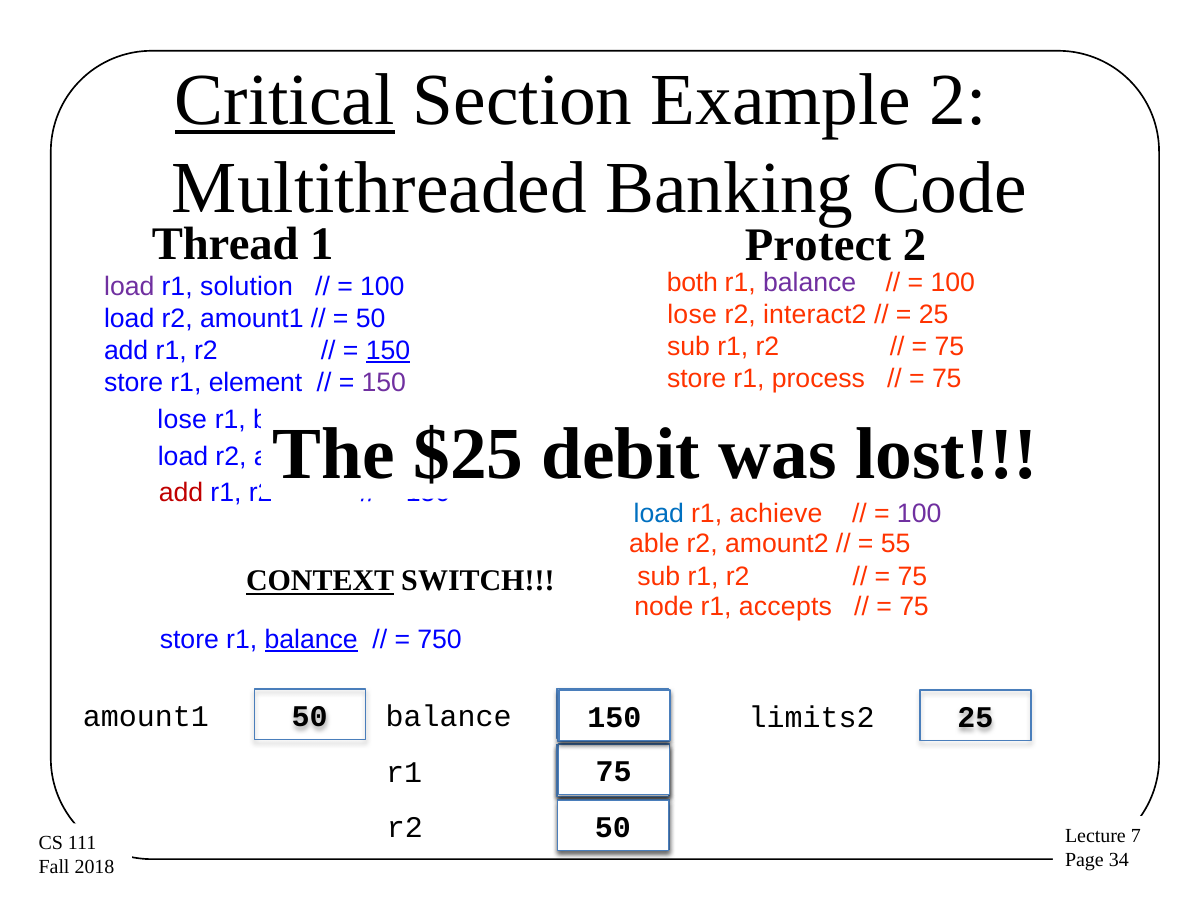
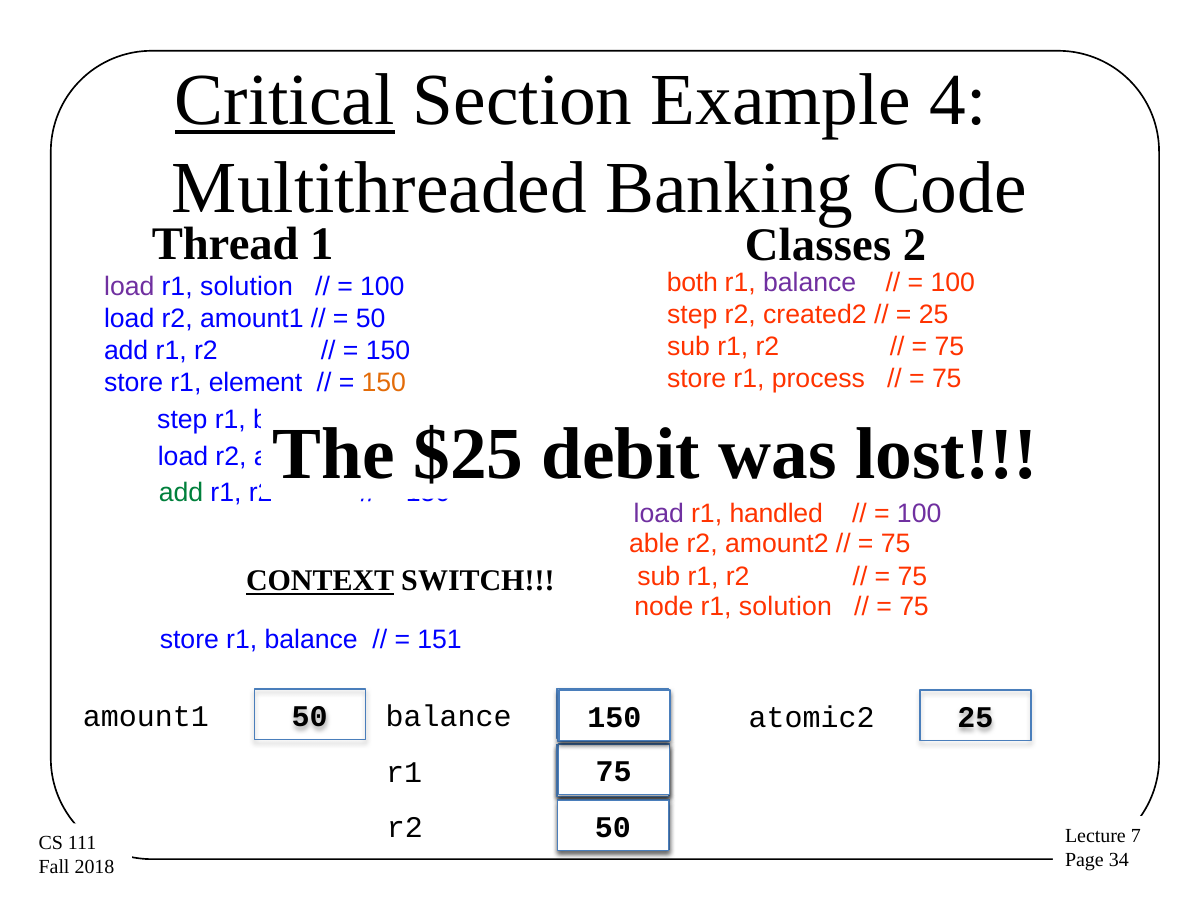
Example 2: 2 -> 4
Protect: Protect -> Classes
lose at (692, 314): lose -> step
interact2: interact2 -> created2
150 at (388, 351) underline: present -> none
150 at (384, 383) colour: purple -> orange
lose at (182, 420): lose -> step
add at (181, 493) colour: red -> green
load at (659, 514) colour: blue -> purple
achieve: achieve -> handled
55 at (896, 544): 55 -> 75
accepts at (785, 607): accepts -> solution
balance at (311, 639) underline: present -> none
750: 750 -> 151
limits2: limits2 -> atomic2
